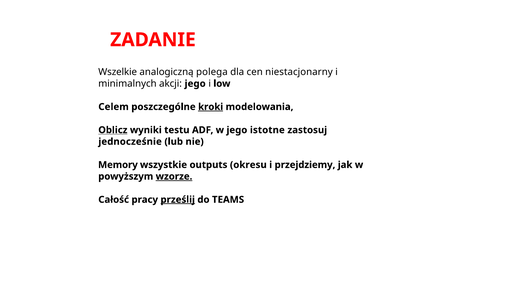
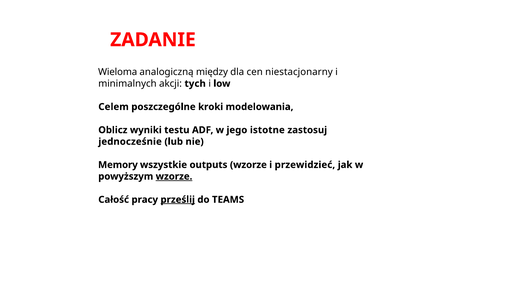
Wszelkie: Wszelkie -> Wieloma
polega: polega -> między
akcji jego: jego -> tych
kroki underline: present -> none
Oblicz underline: present -> none
outputs okresu: okresu -> wzorze
przejdziemy: przejdziemy -> przewidzieć
